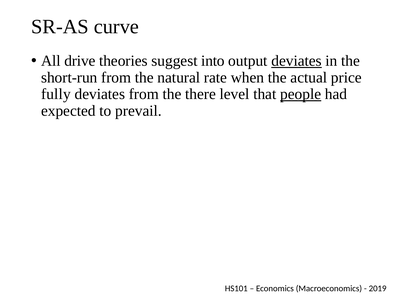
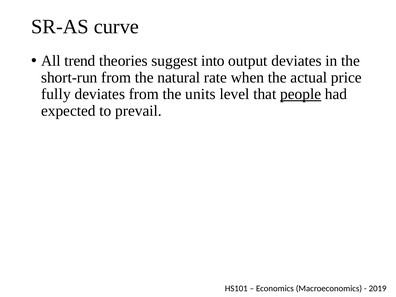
drive: drive -> trend
deviates at (296, 61) underline: present -> none
there: there -> units
